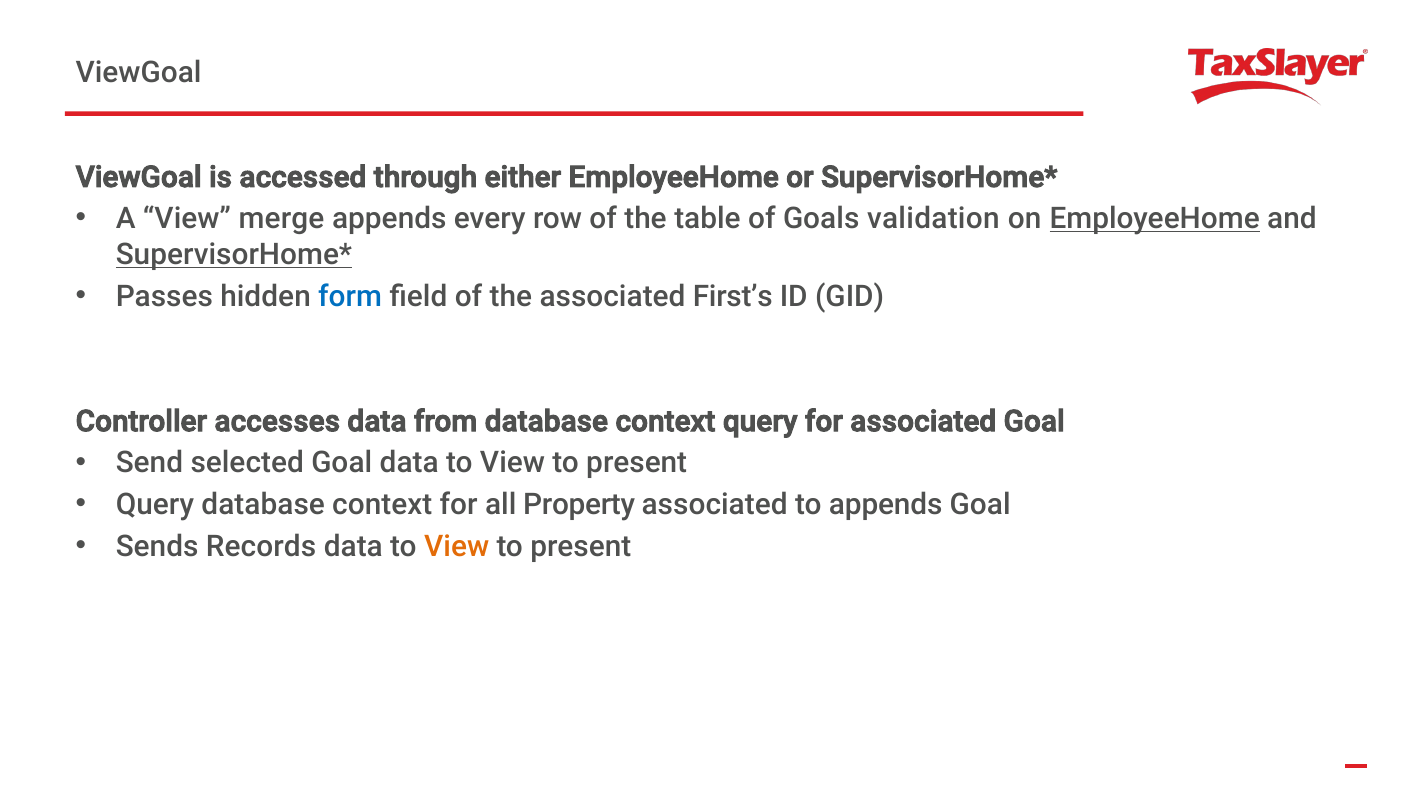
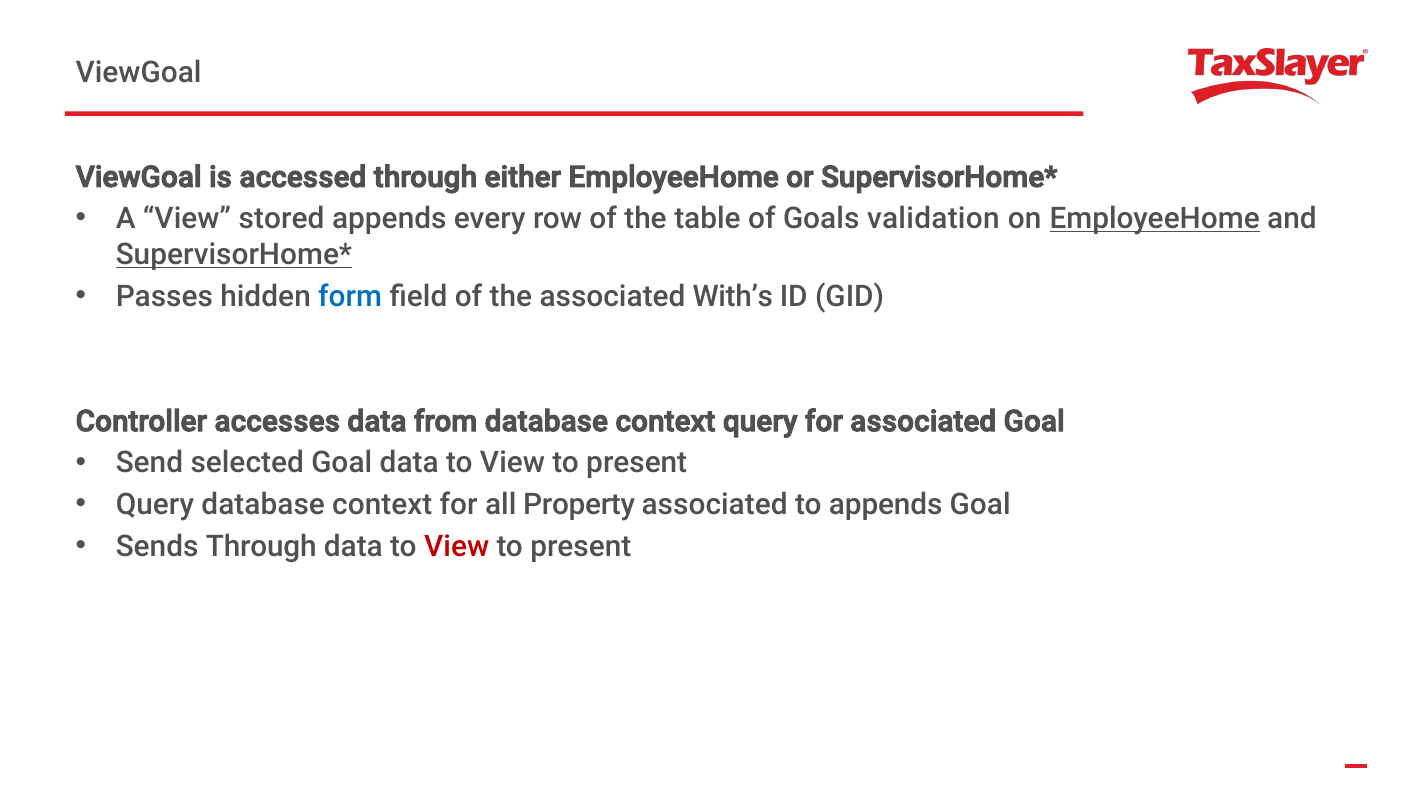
merge: merge -> stored
First’s: First’s -> With’s
Sends Records: Records -> Through
View at (457, 547) colour: orange -> red
